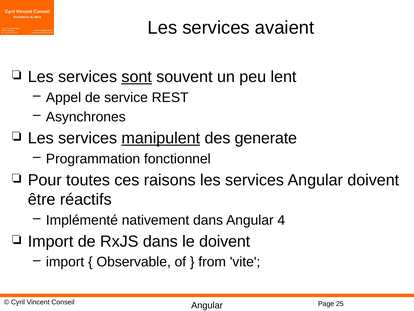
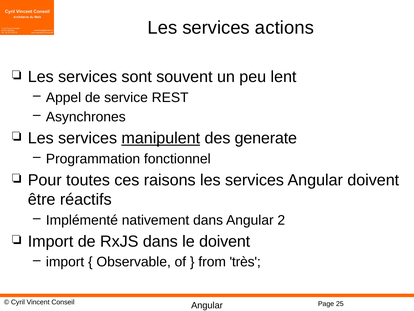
avaient: avaient -> actions
sont underline: present -> none
4: 4 -> 2
vite: vite -> très
